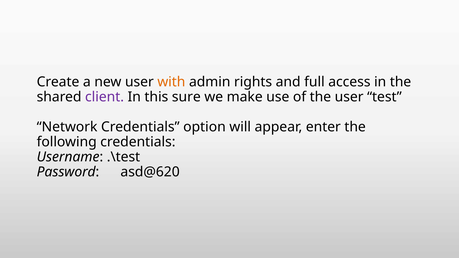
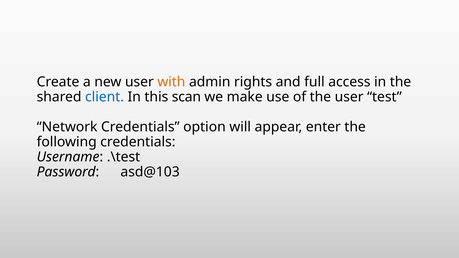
client colour: purple -> blue
sure: sure -> scan
asd@620: asd@620 -> asd@103
